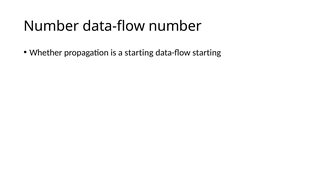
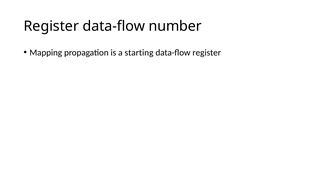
Number at (51, 26): Number -> Register
Whether: Whether -> Mapping
data-flow starting: starting -> register
